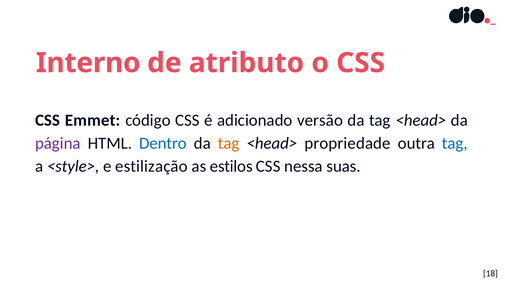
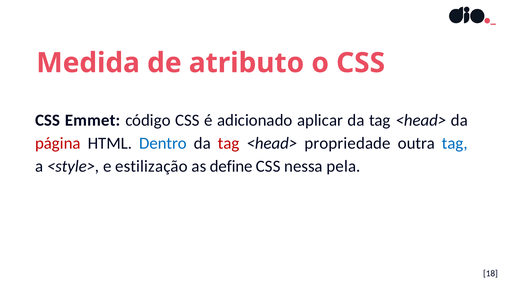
Interno: Interno -> Medida
versão: versão -> aplicar
página colour: purple -> red
tag at (229, 143) colour: orange -> red
estilos: estilos -> define
suas: suas -> pela
